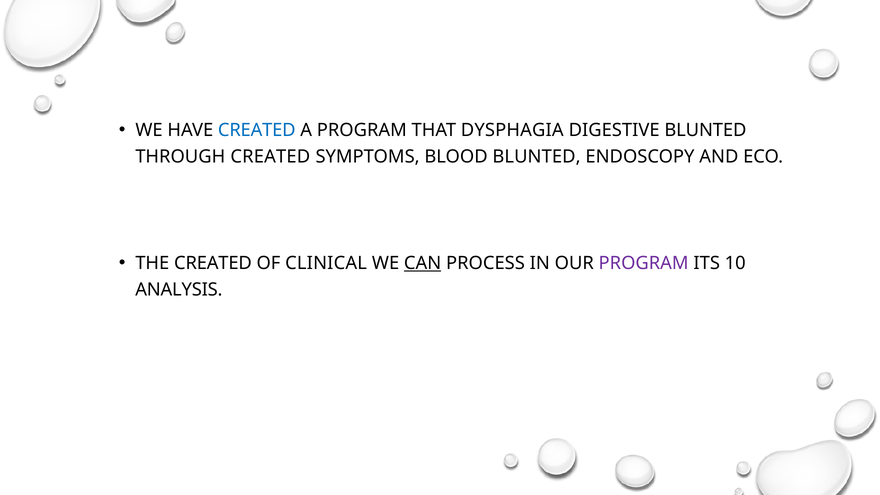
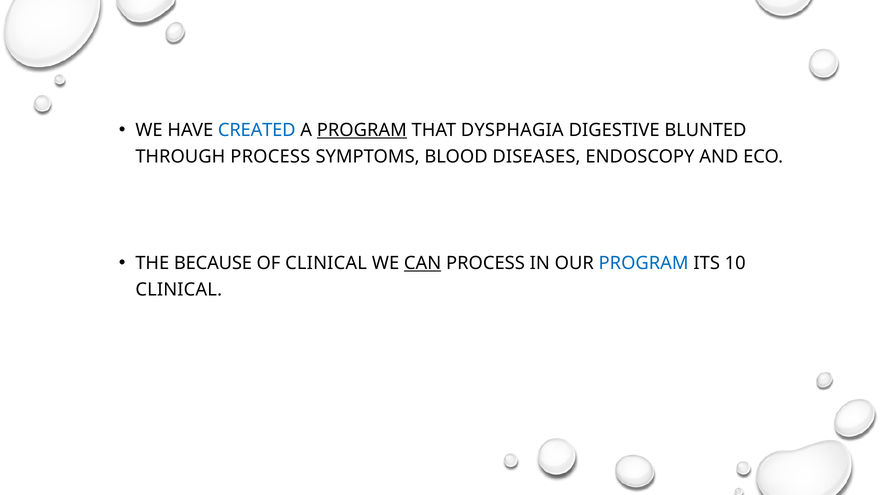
PROGRAM at (362, 130) underline: none -> present
THROUGH CREATED: CREATED -> PROCESS
BLOOD BLUNTED: BLUNTED -> DISEASES
THE CREATED: CREATED -> BECAUSE
PROGRAM at (644, 263) colour: purple -> blue
ANALYSIS at (179, 290): ANALYSIS -> CLINICAL
